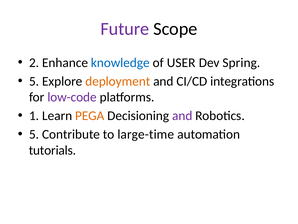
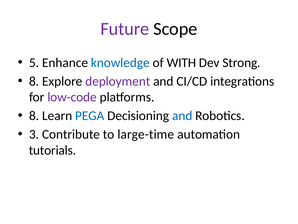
2: 2 -> 5
USER: USER -> WITH
Spring: Spring -> Strong
5 at (34, 81): 5 -> 8
deployment colour: orange -> purple
1 at (34, 116): 1 -> 8
PEGA colour: orange -> blue
and at (182, 116) colour: purple -> blue
5 at (34, 134): 5 -> 3
